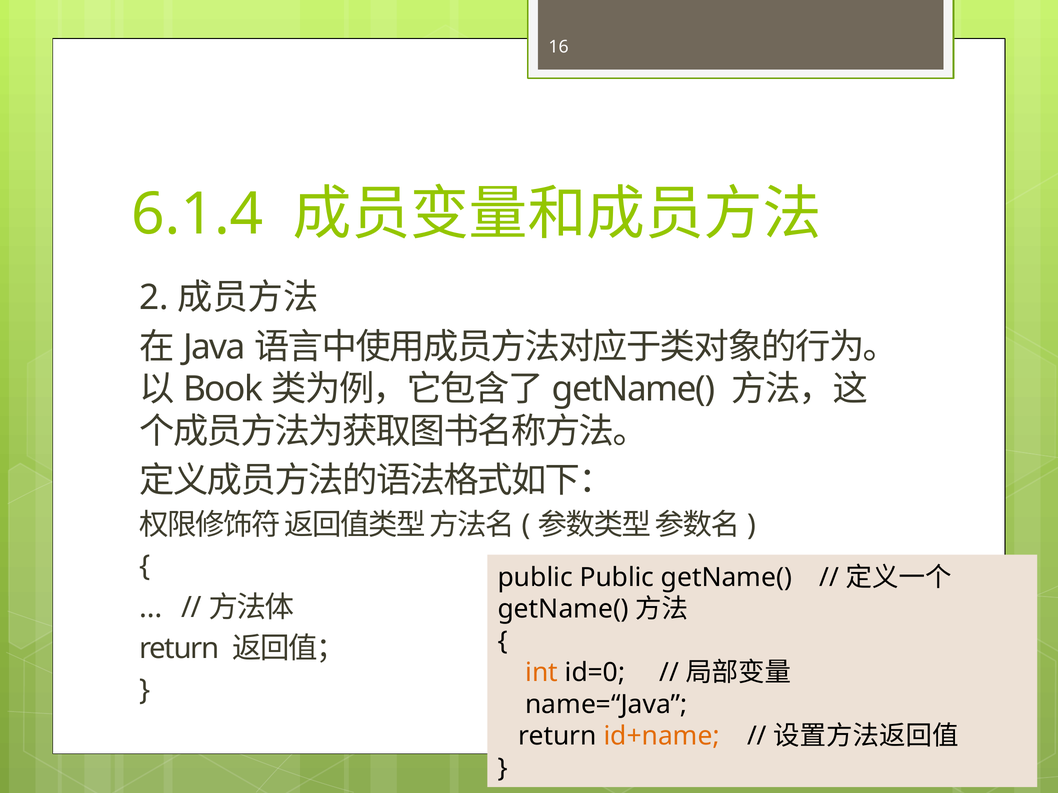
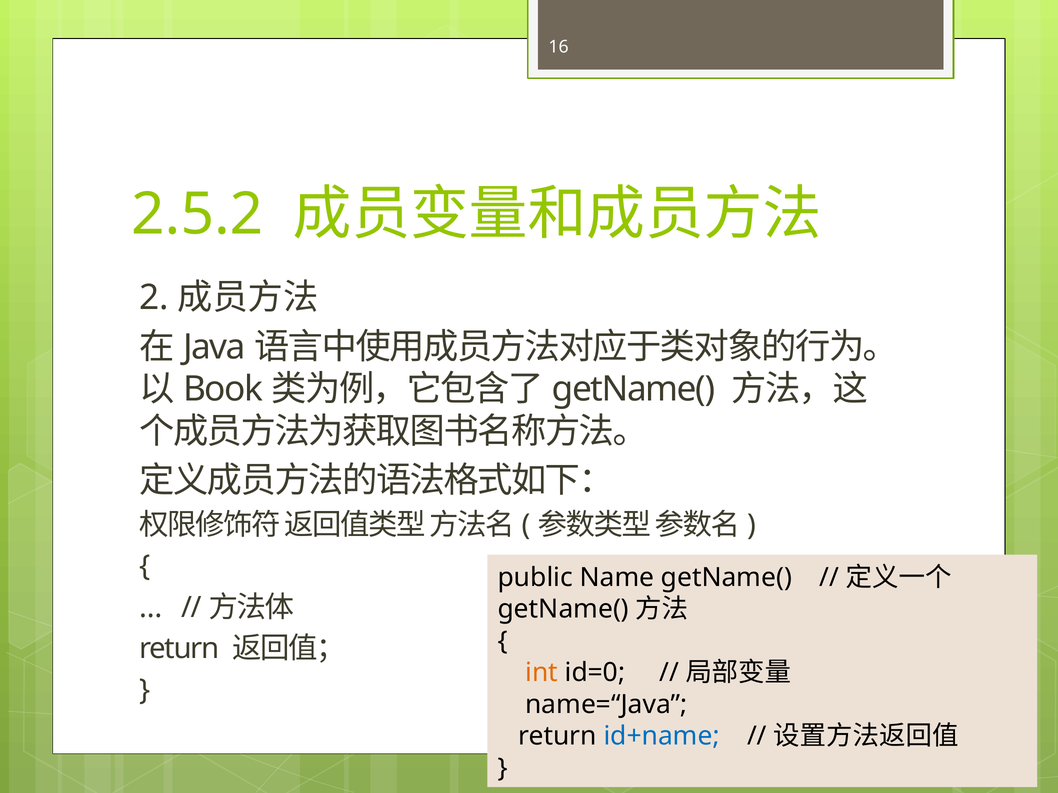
6.1.4: 6.1.4 -> 2.5.2
public Public: Public -> Name
id+name colour: orange -> blue
